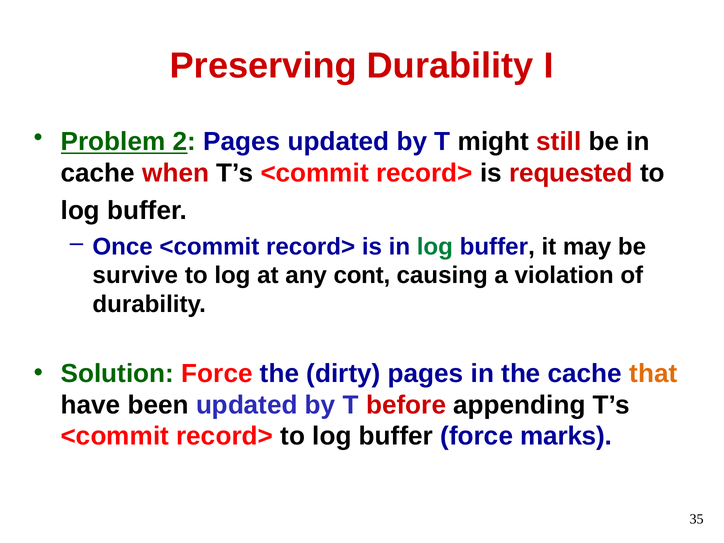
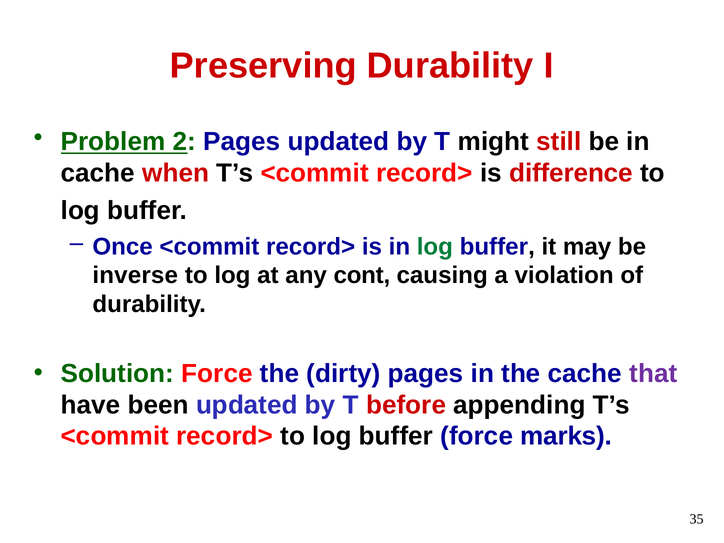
requested: requested -> difference
survive: survive -> inverse
that colour: orange -> purple
